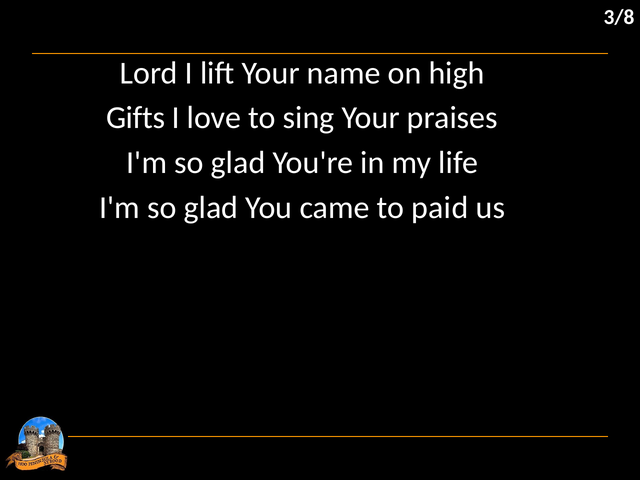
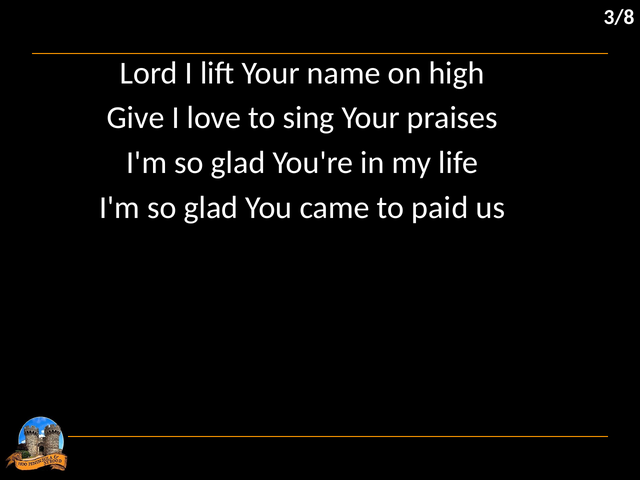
Gifts: Gifts -> Give
